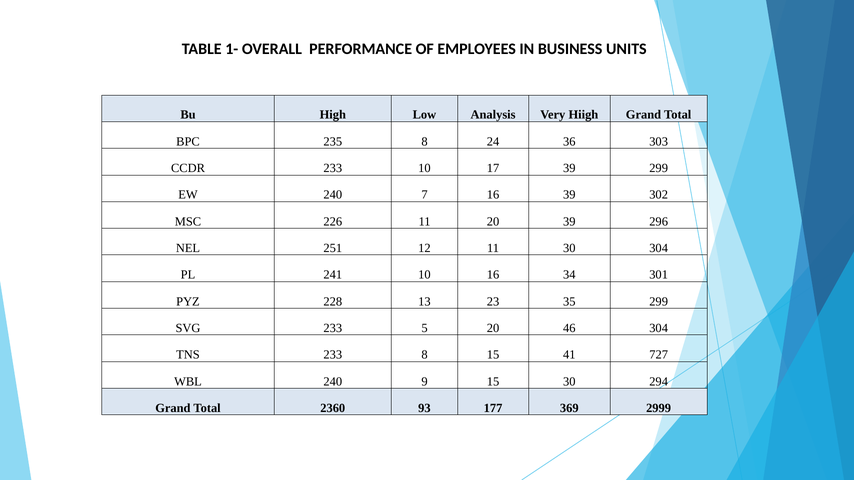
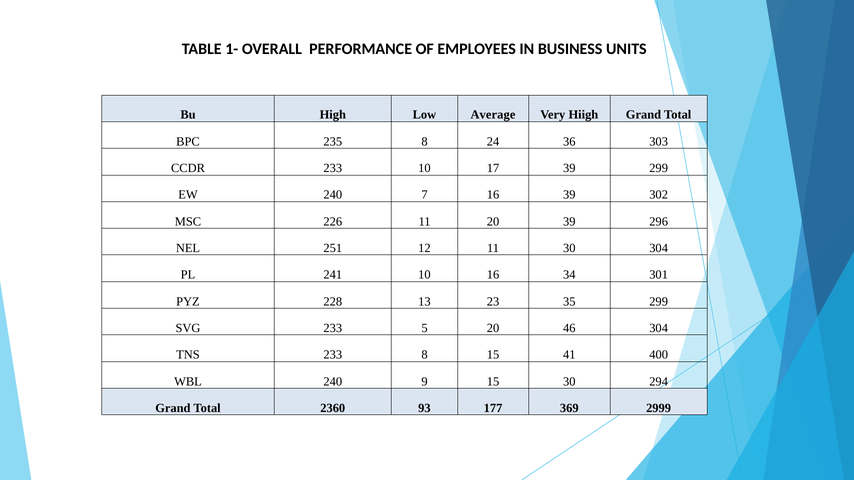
Analysis: Analysis -> Average
727: 727 -> 400
